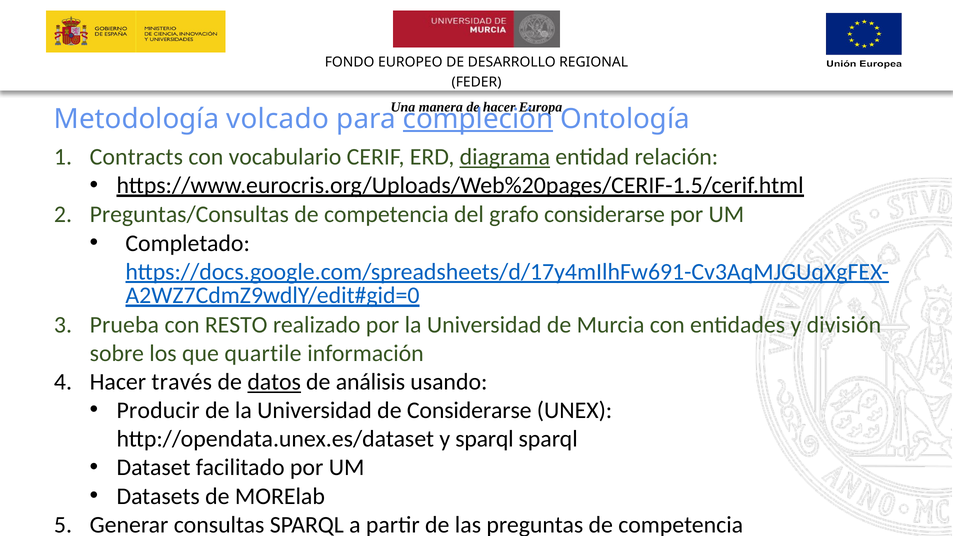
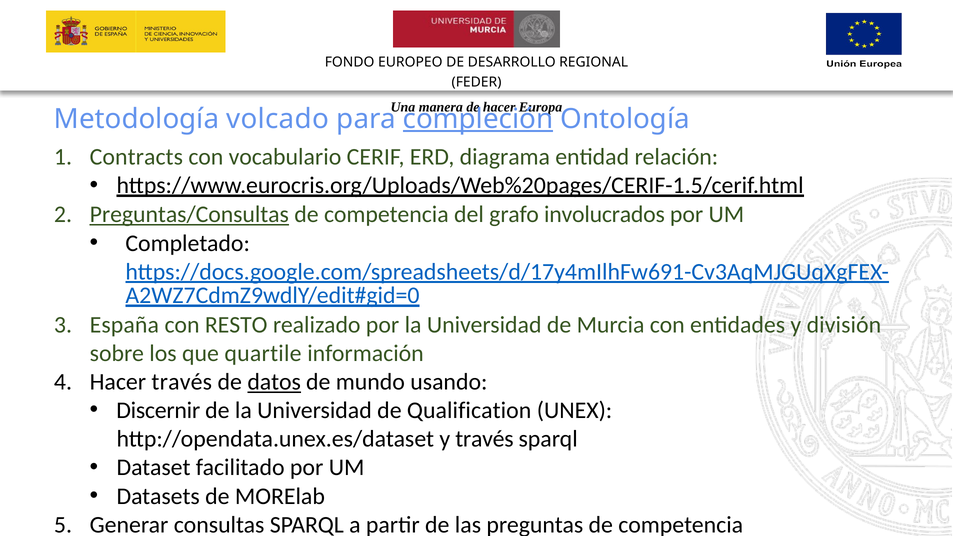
diagrama underline: present -> none
Preguntas/Consultas underline: none -> present
grafo considerarse: considerarse -> involucrados
Prueba: Prueba -> España
análisis: análisis -> mundo
Producir: Producir -> Discernir
de Considerarse: Considerarse -> Qualification
y sparql: sparql -> través
